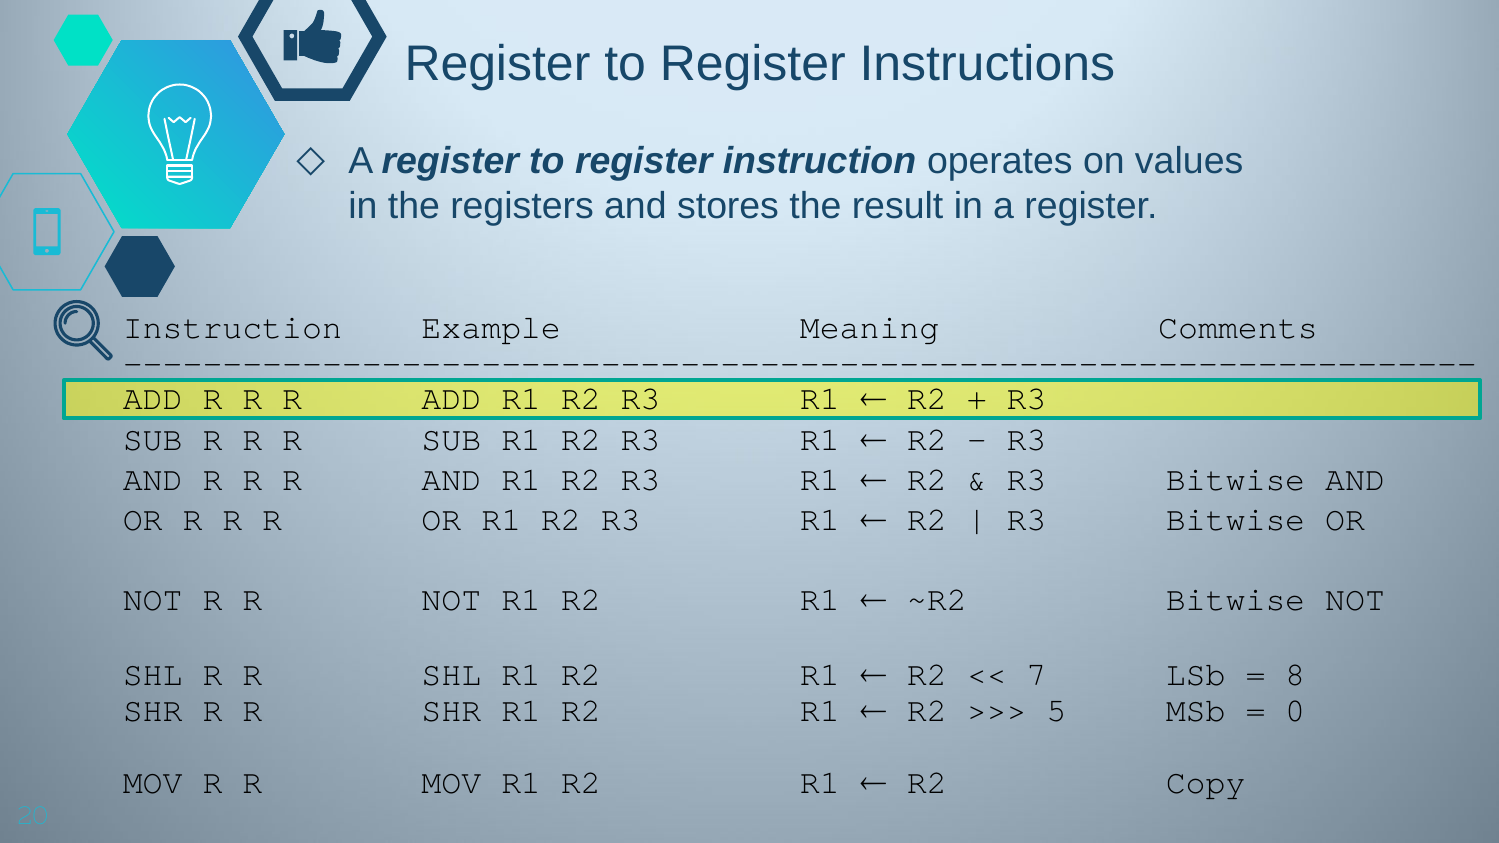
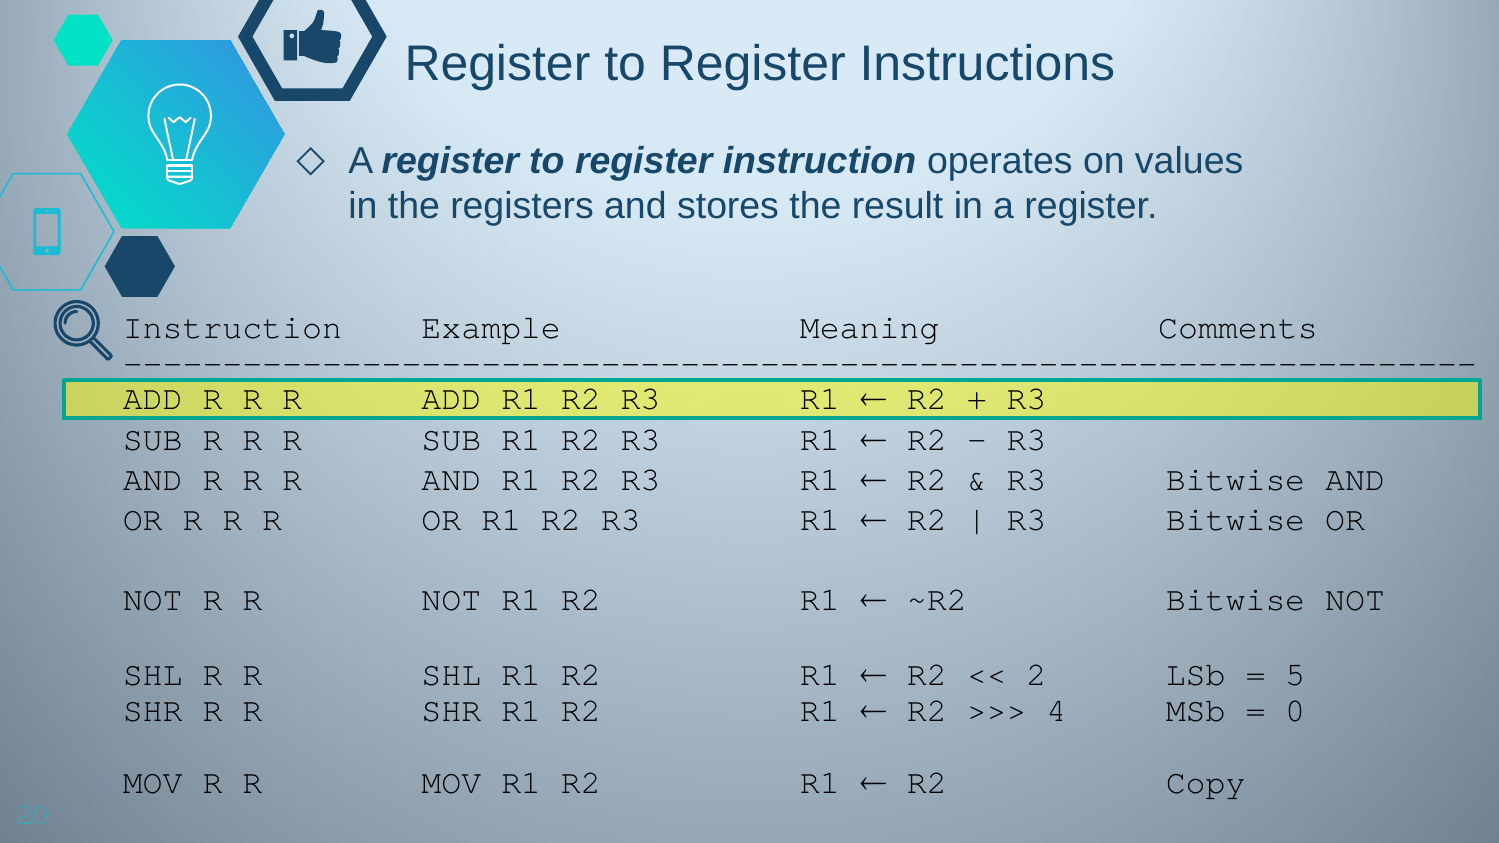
7: 7 -> 2
8: 8 -> 5
5: 5 -> 4
